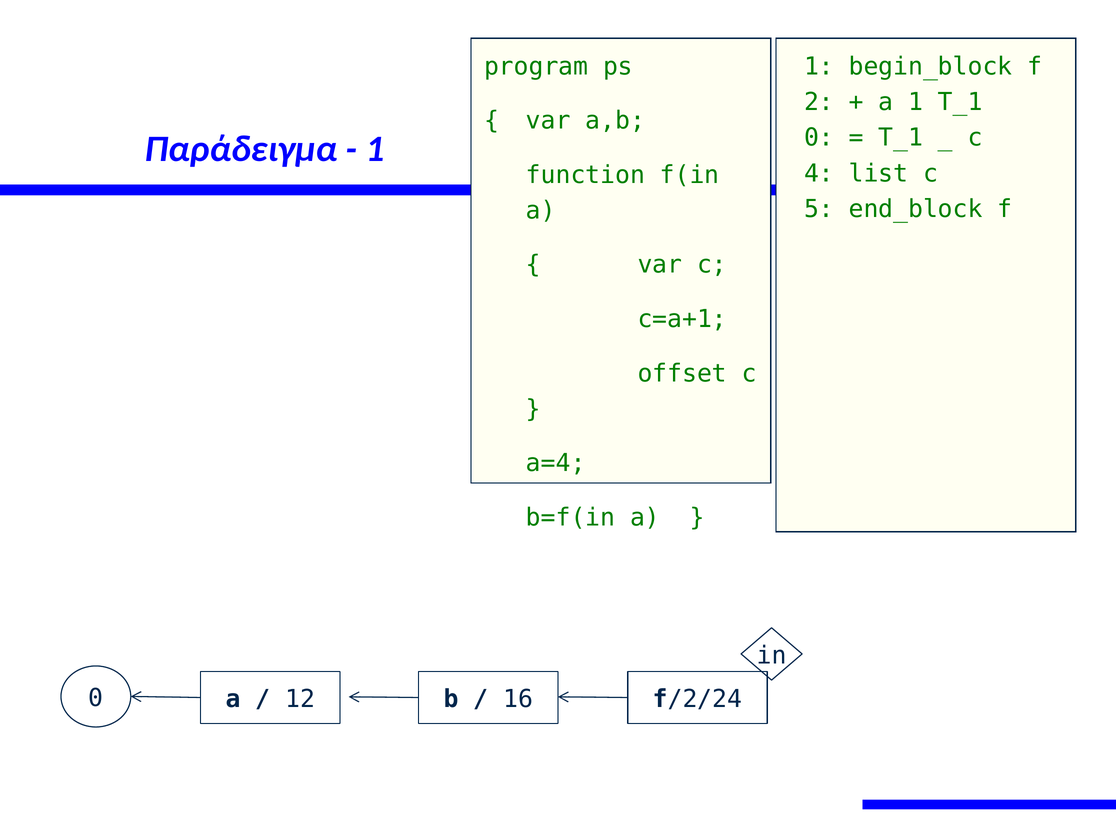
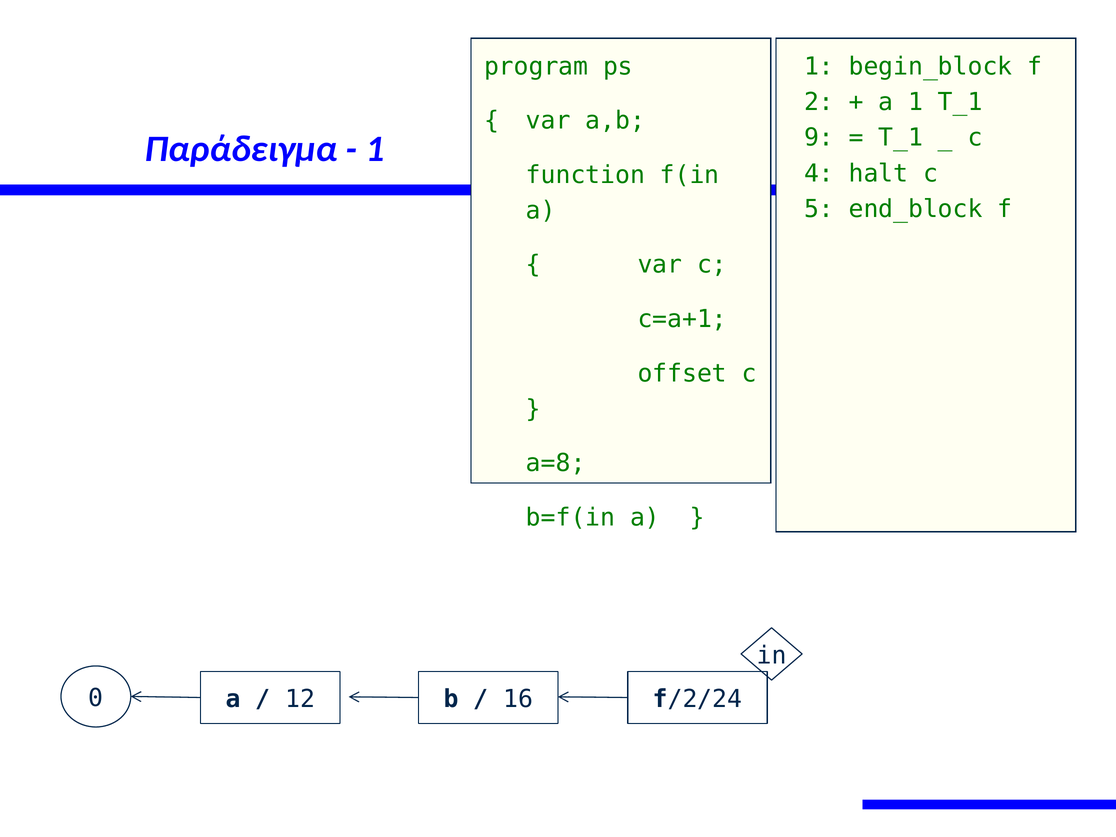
0 at (819, 138): 0 -> 9
list: list -> halt
a=4: a=4 -> a=8
